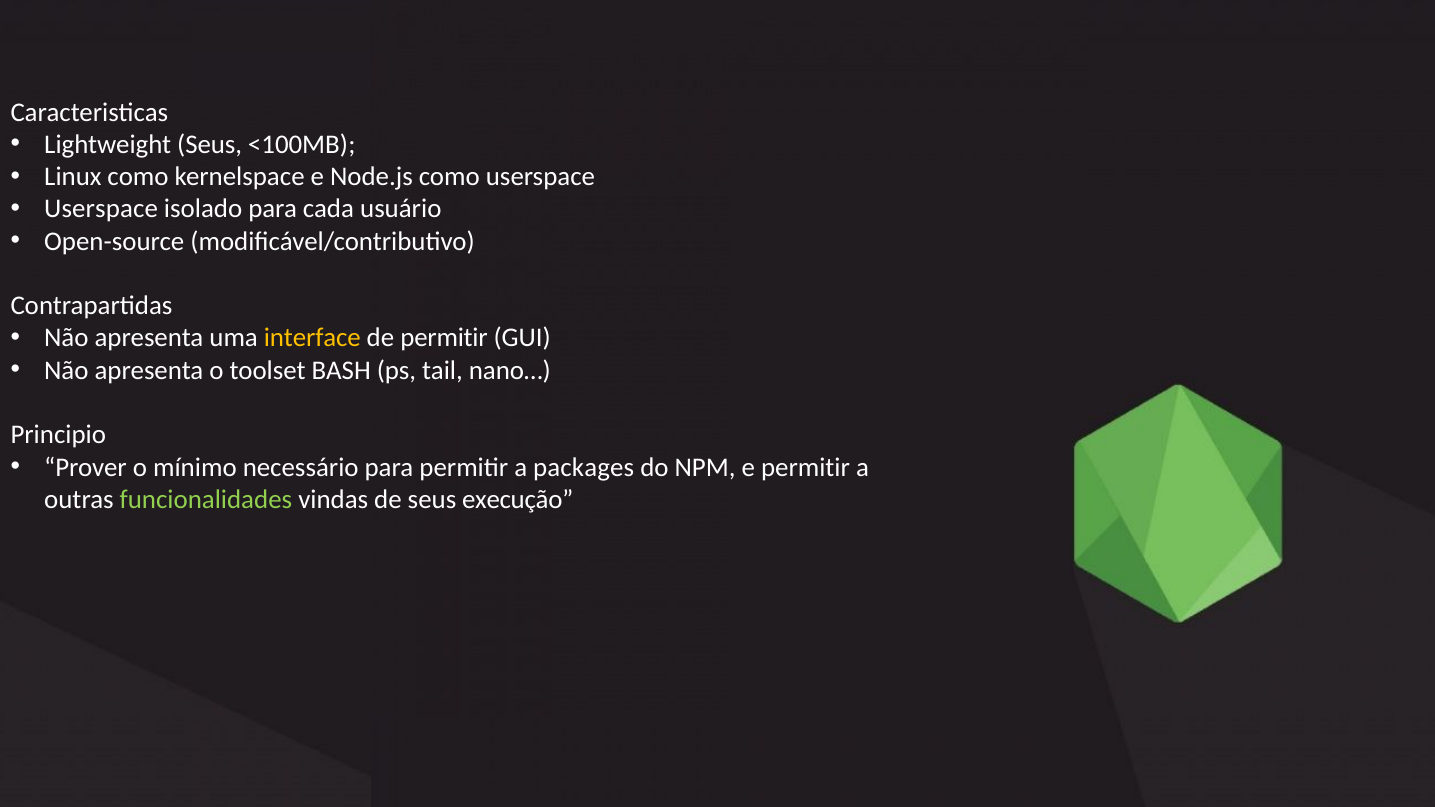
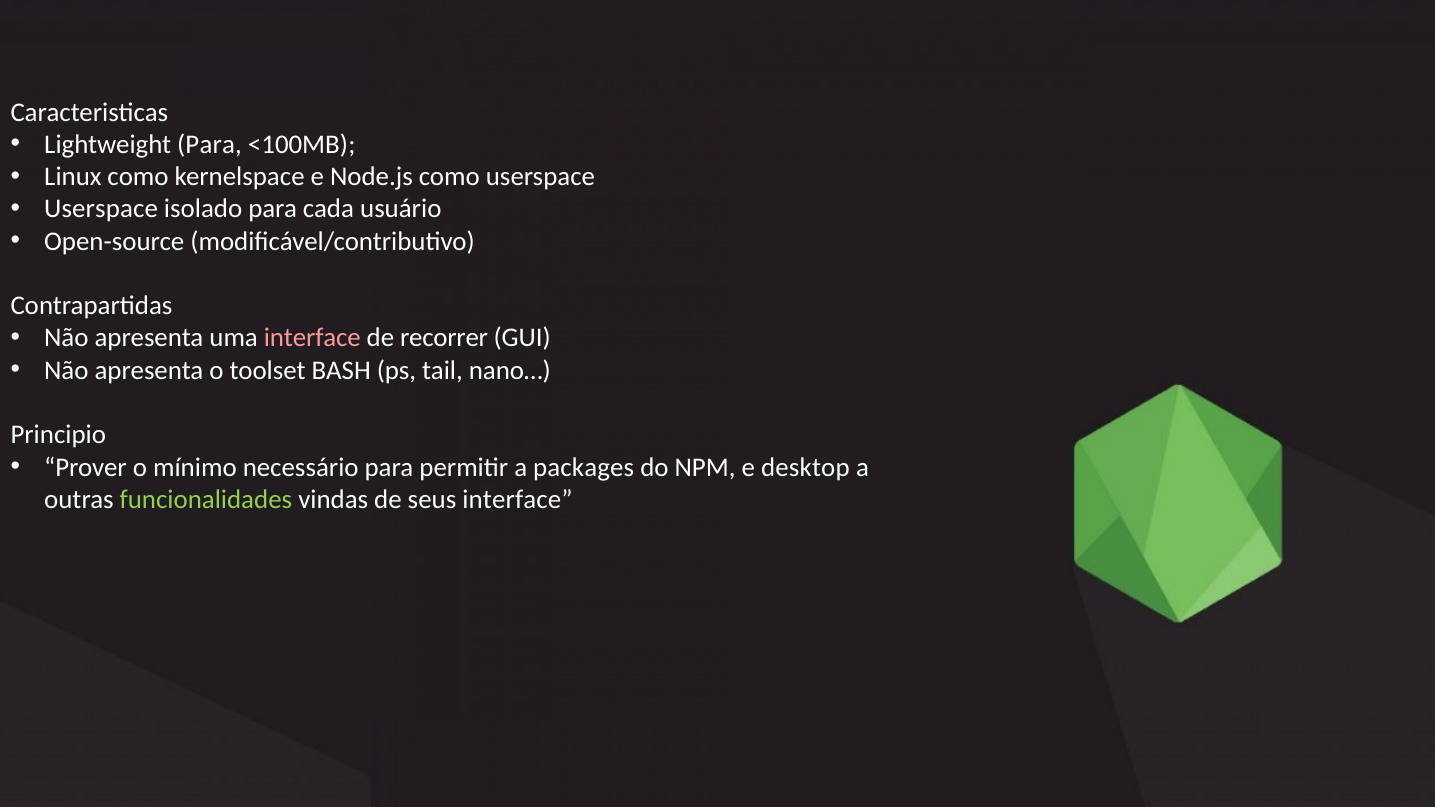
Lightweight Seus: Seus -> Para
interface at (312, 338) colour: yellow -> pink
de permitir: permitir -> recorrer
e permitir: permitir -> desktop
seus execução: execução -> interface
